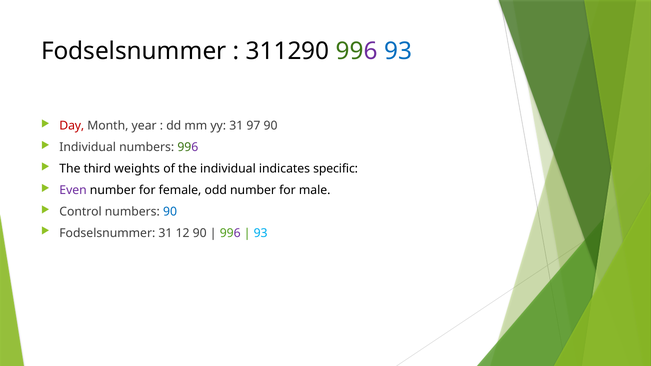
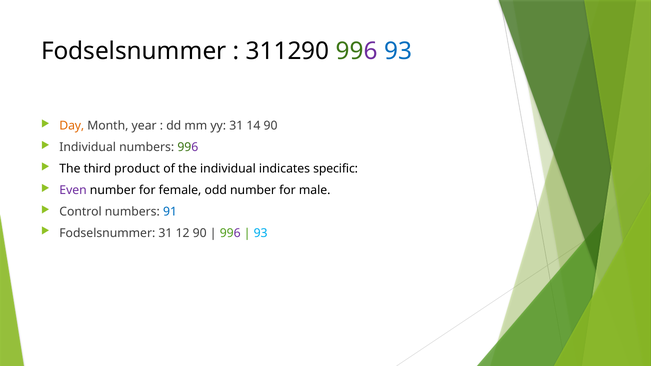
Day colour: red -> orange
97: 97 -> 14
weights: weights -> product
numbers 90: 90 -> 91
